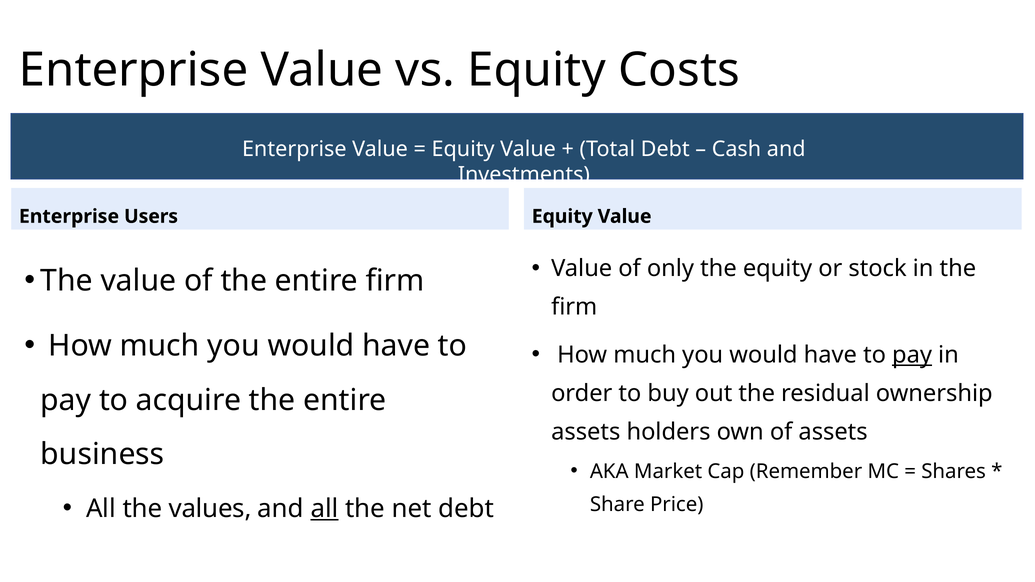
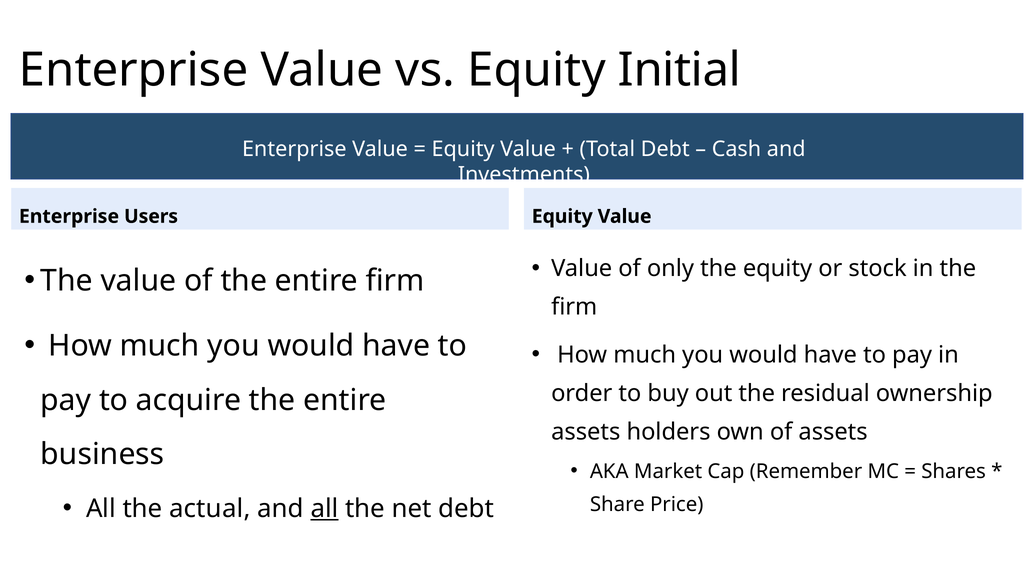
Costs: Costs -> Initial
pay at (912, 355) underline: present -> none
values: values -> actual
